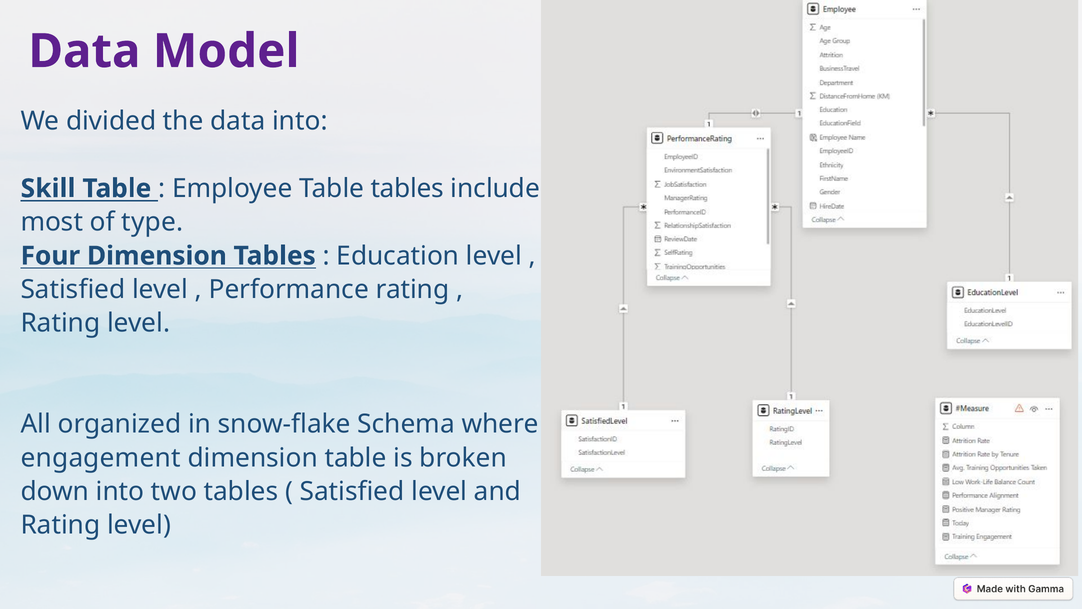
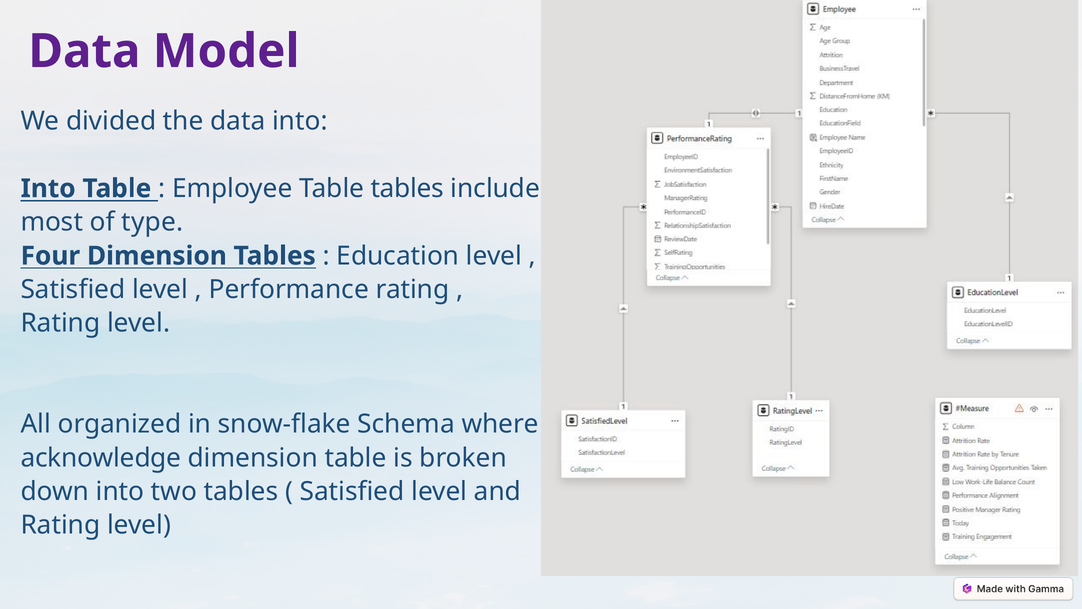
Skill at (48, 188): Skill -> Into
engagement: engagement -> acknowledge
